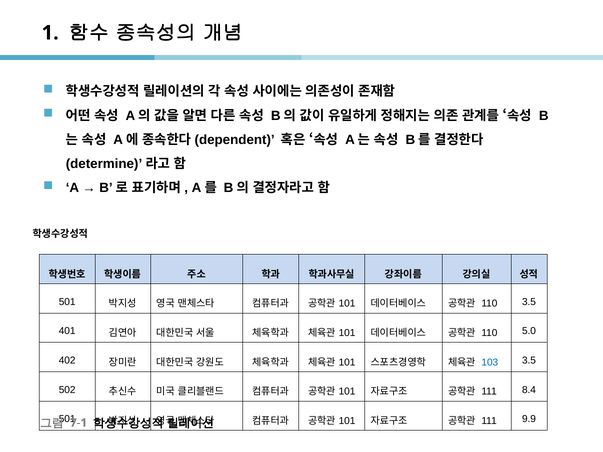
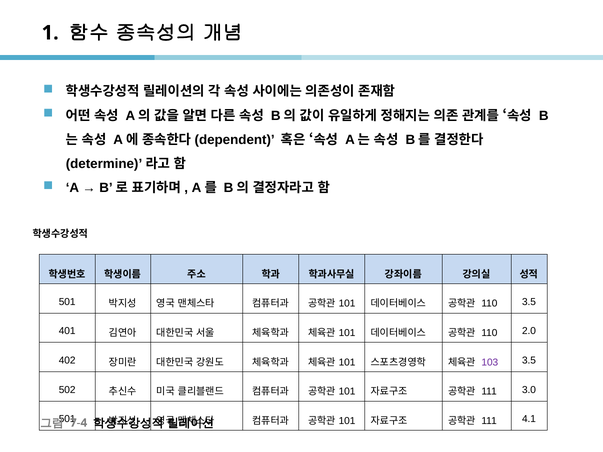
5.0: 5.0 -> 2.0
103 colour: blue -> purple
8.4: 8.4 -> 3.0
9.9: 9.9 -> 4.1
7-1: 7-1 -> 7-4
